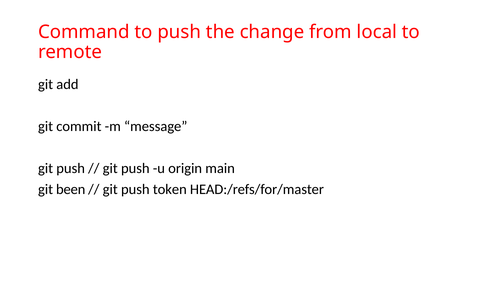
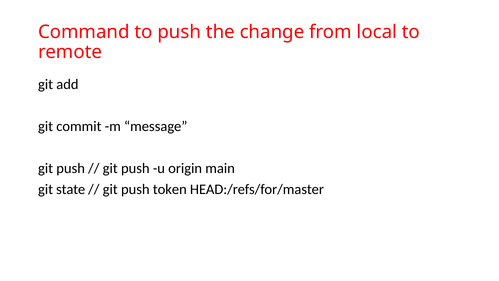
been: been -> state
